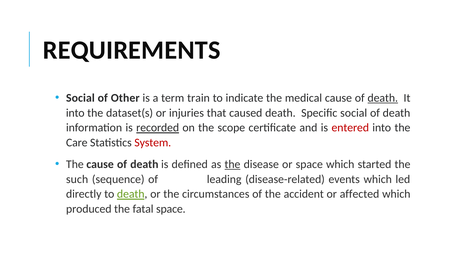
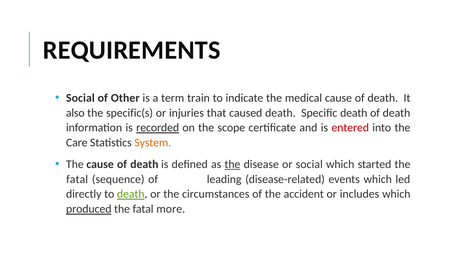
death at (383, 98) underline: present -> none
into at (75, 113): into -> also
dataset(s: dataset(s -> specific(s
Specific social: social -> death
System colour: red -> orange
or space: space -> social
such at (77, 179): such -> fatal
affected: affected -> includes
produced underline: none -> present
fatal space: space -> more
